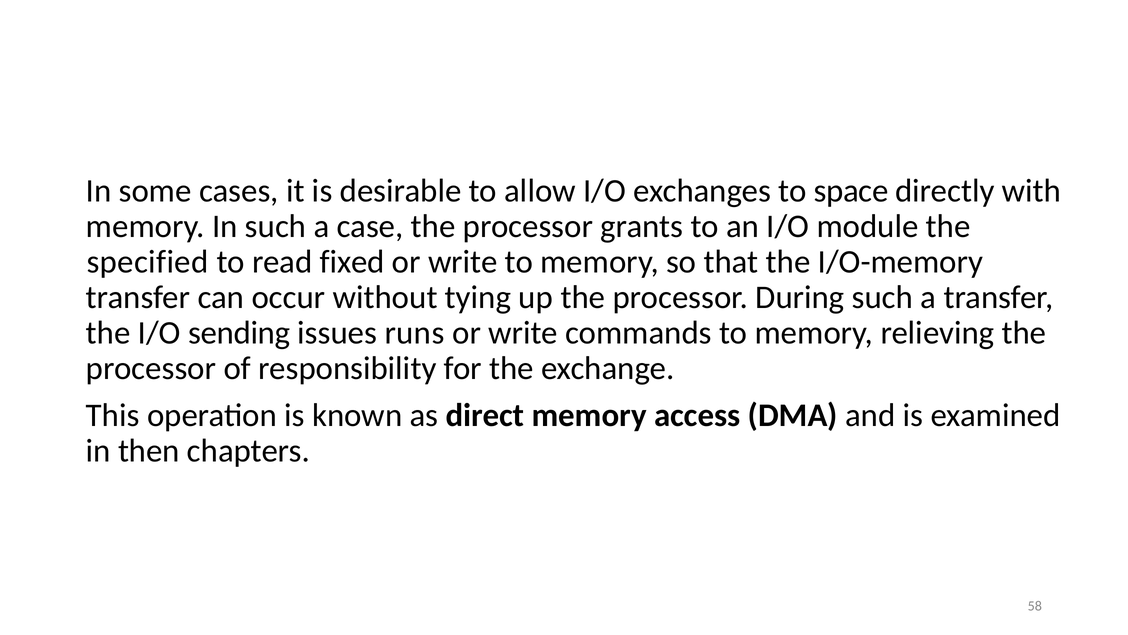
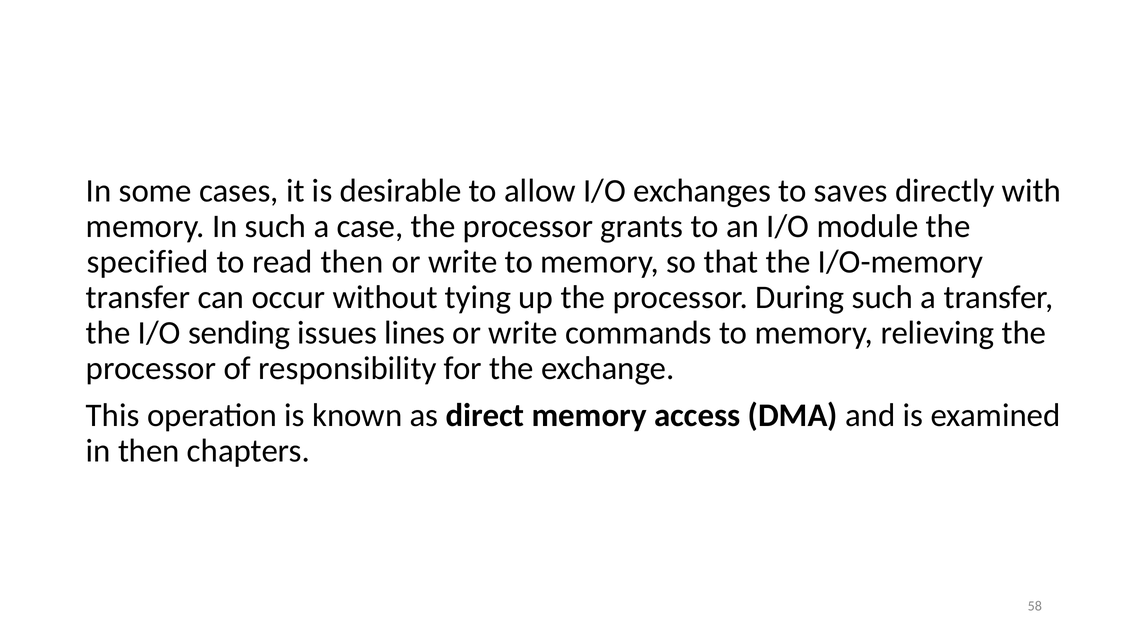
space: space -> saves
read fixed: fixed -> then
runs: runs -> lines
